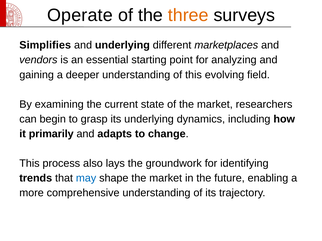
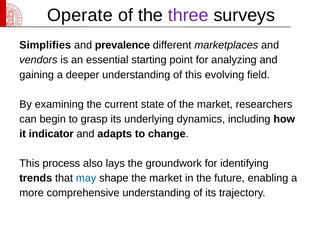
three colour: orange -> purple
and underlying: underlying -> prevalence
primarily: primarily -> indicator
